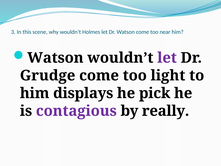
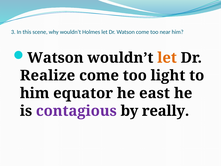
let at (167, 58) colour: purple -> orange
Grudge: Grudge -> Realize
displays: displays -> equator
pick: pick -> east
